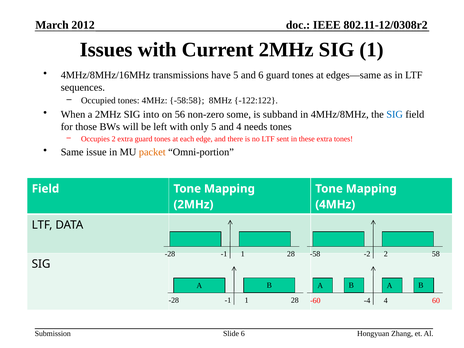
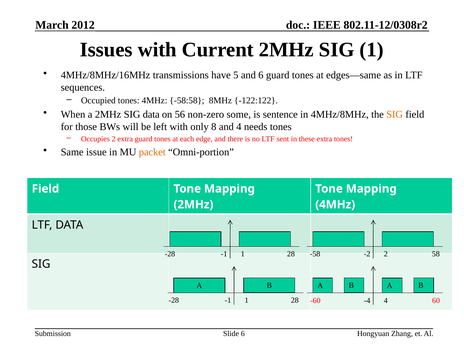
SIG into: into -> data
subband: subband -> sentence
SIG at (395, 114) colour: blue -> orange
only 5: 5 -> 8
